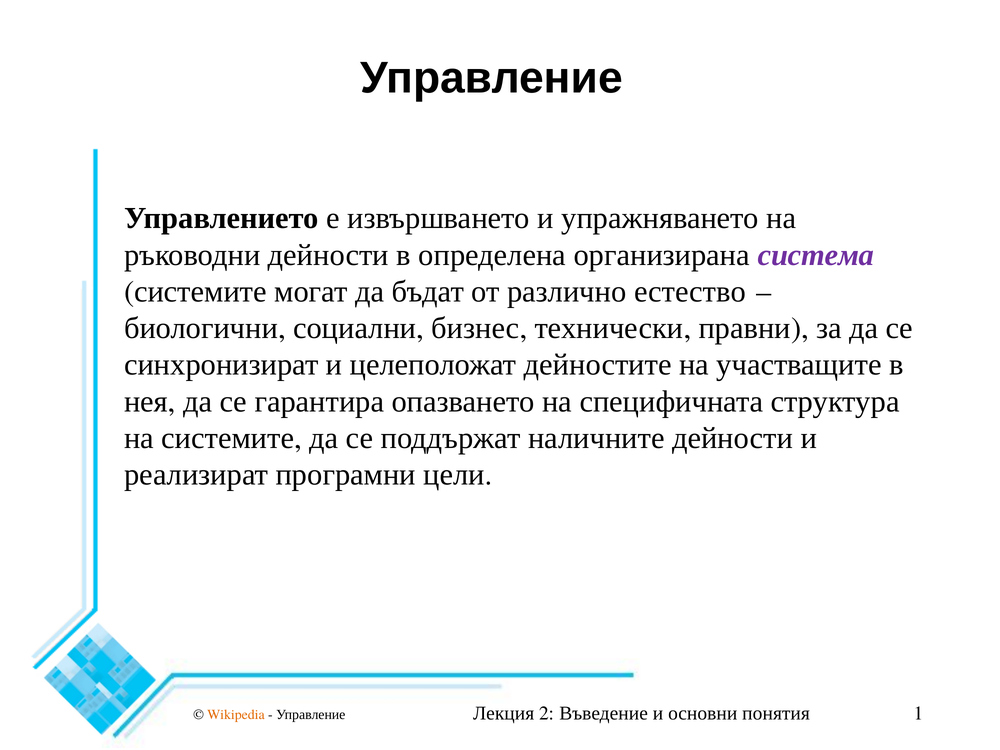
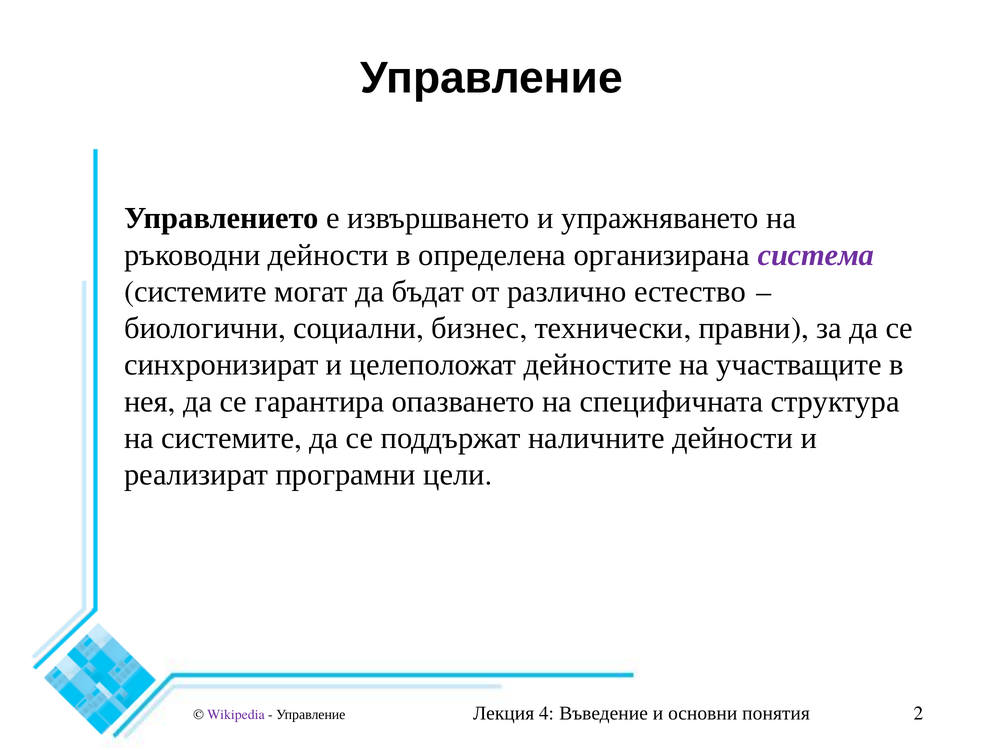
Wikipedia colour: orange -> purple
2: 2 -> 4
1: 1 -> 2
